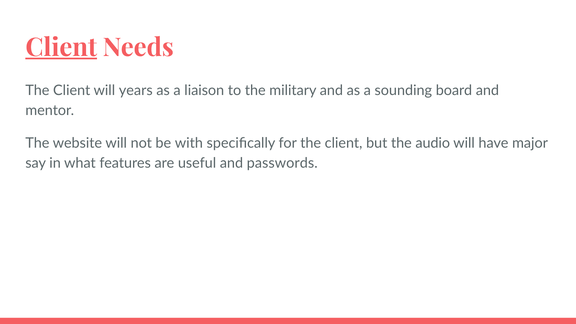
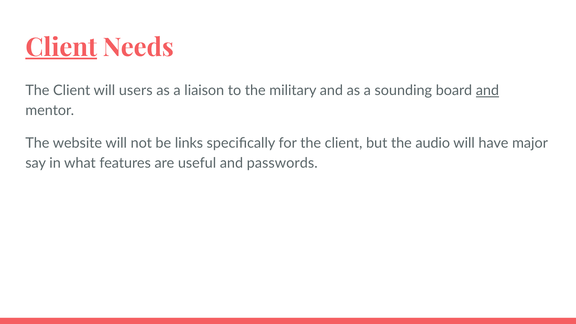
years: years -> users
and at (487, 91) underline: none -> present
with: with -> links
